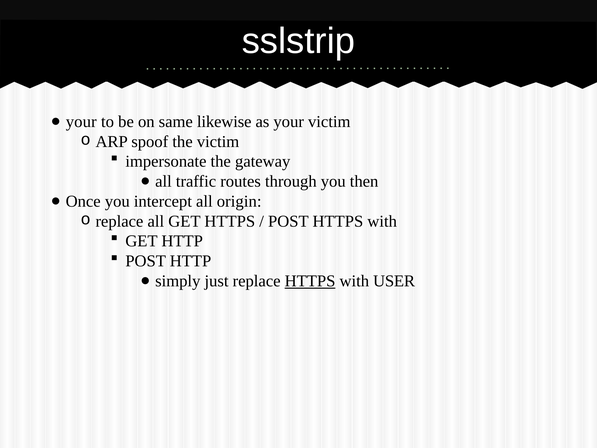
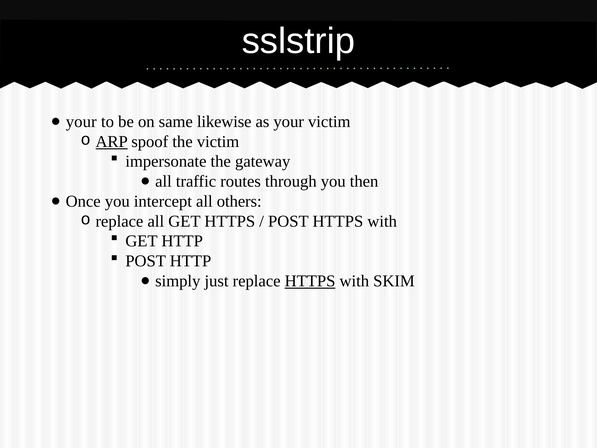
ARP underline: none -> present
origin: origin -> others
USER: USER -> SKIM
